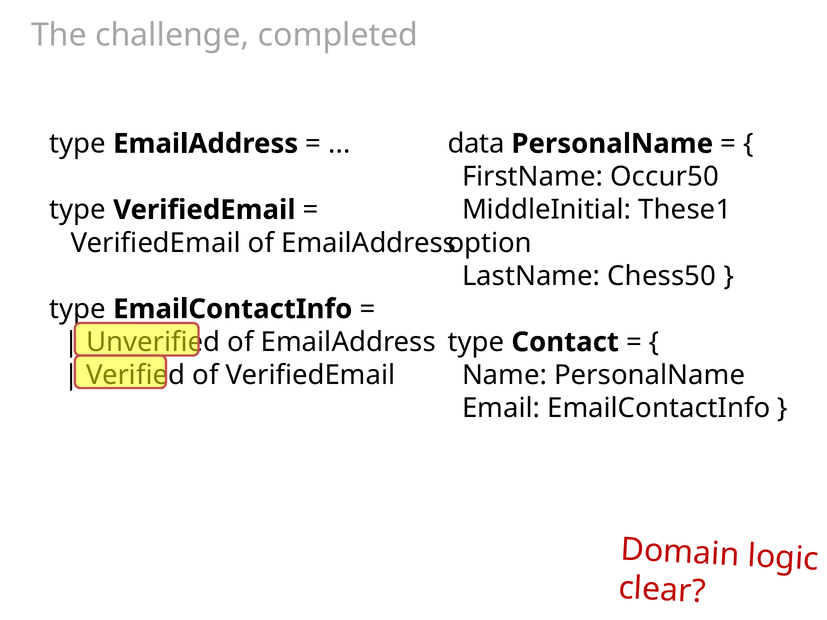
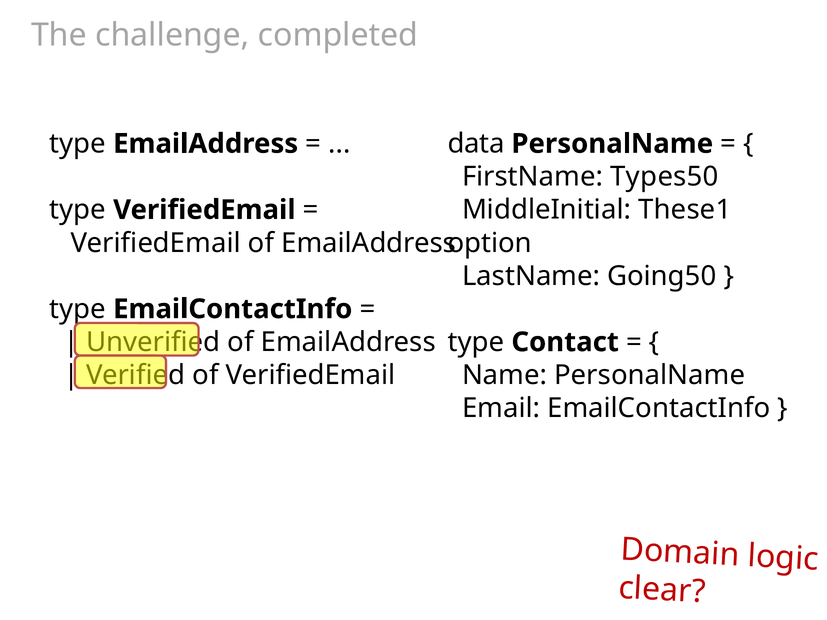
Occur50: Occur50 -> Types50
Chess50: Chess50 -> Going50
